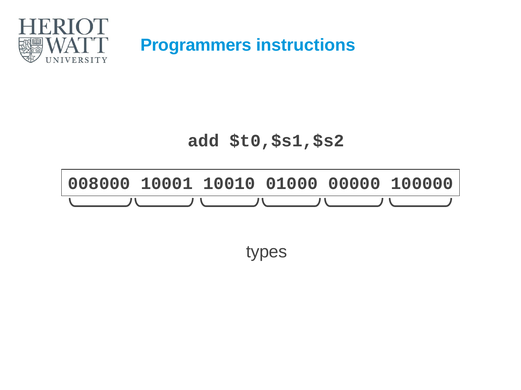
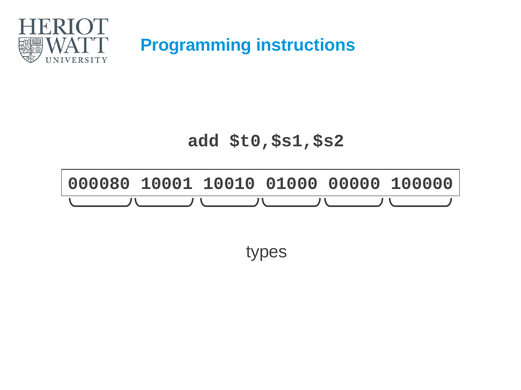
Programmers: Programmers -> Programming
008000: 008000 -> 000080
